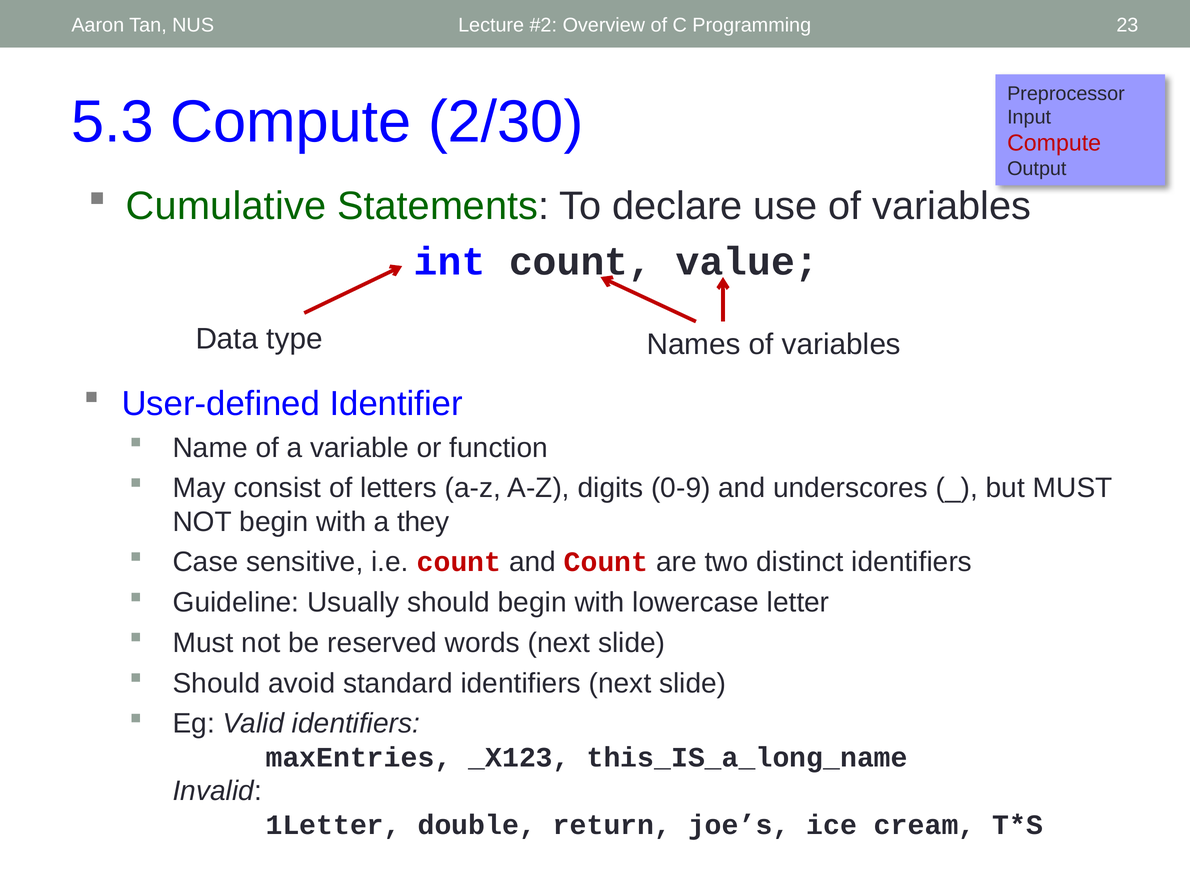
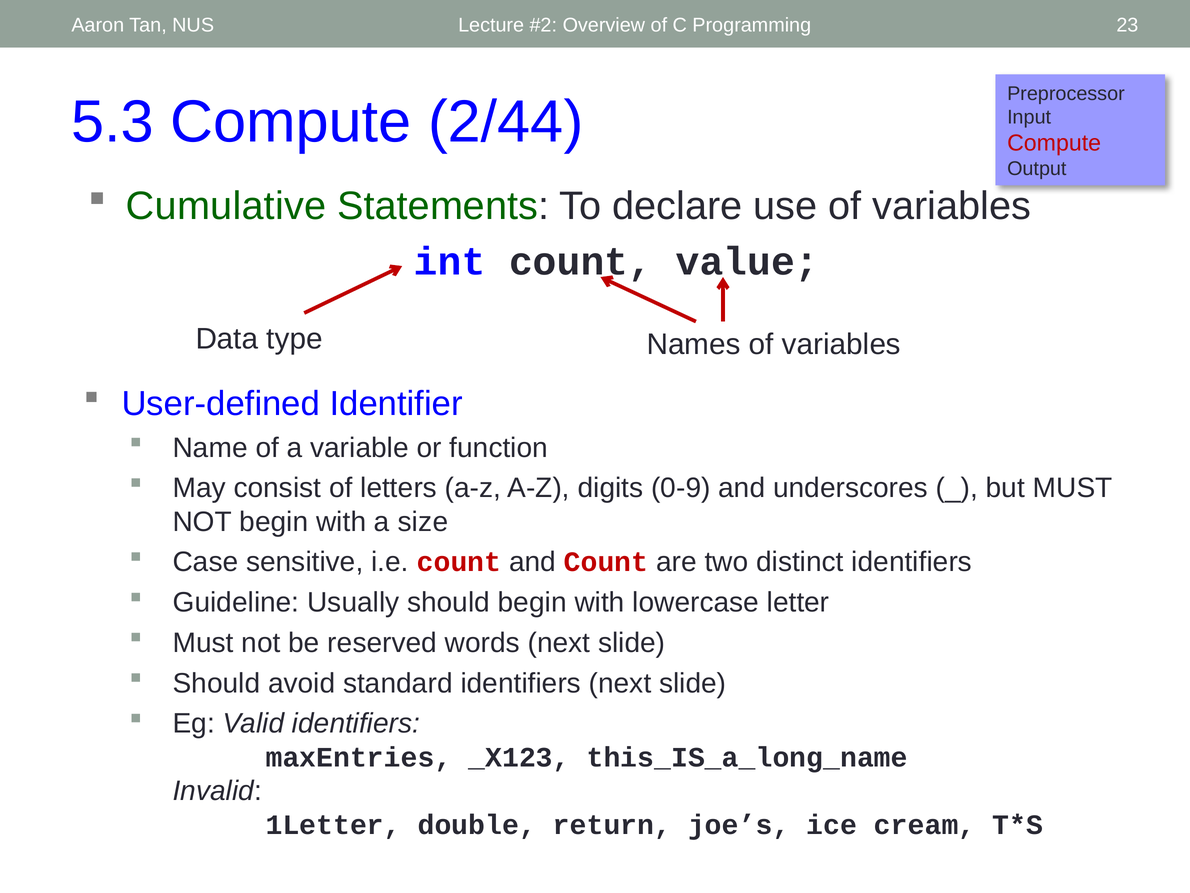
2/30: 2/30 -> 2/44
they: they -> size
